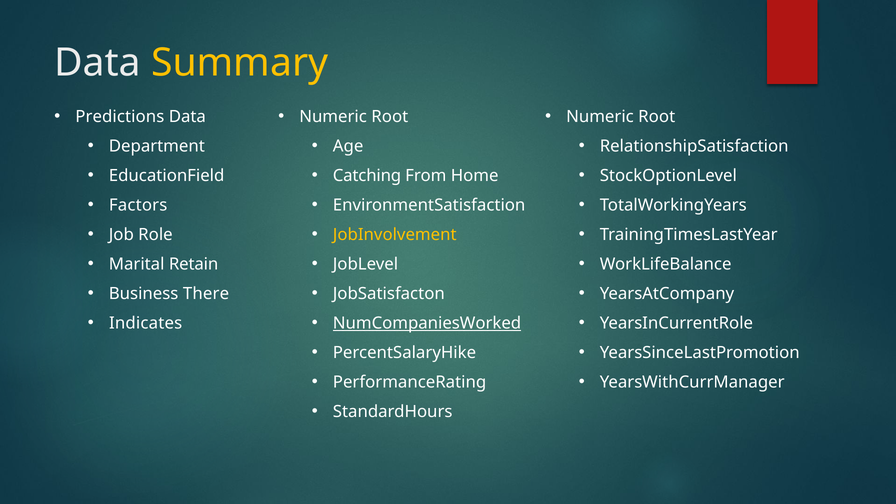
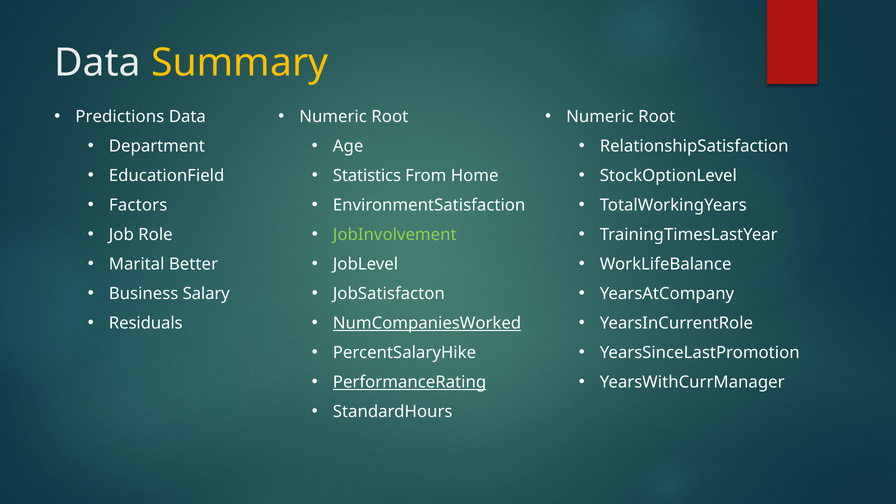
Catching: Catching -> Statistics
JobInvolvement colour: yellow -> light green
Retain: Retain -> Better
There: There -> Salary
Indicates: Indicates -> Residuals
PerformanceRating underline: none -> present
